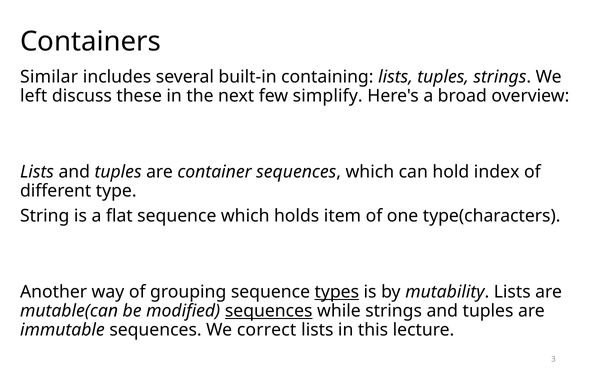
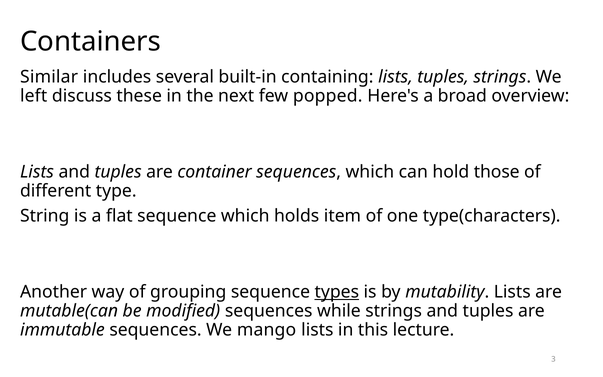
simplify: simplify -> popped
index: index -> those
sequences at (269, 311) underline: present -> none
correct: correct -> mango
